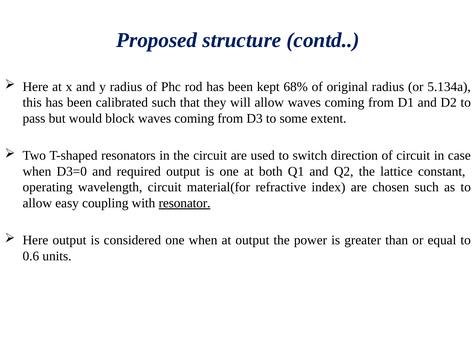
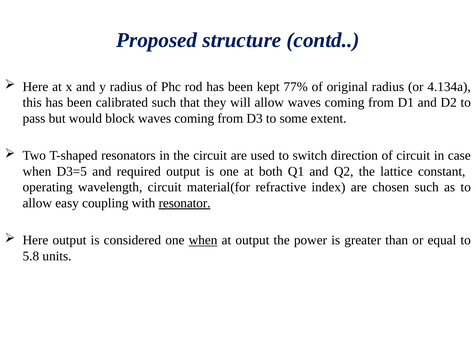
68%: 68% -> 77%
5.134a: 5.134a -> 4.134a
D3=0: D3=0 -> D3=5
when at (203, 240) underline: none -> present
0.6: 0.6 -> 5.8
